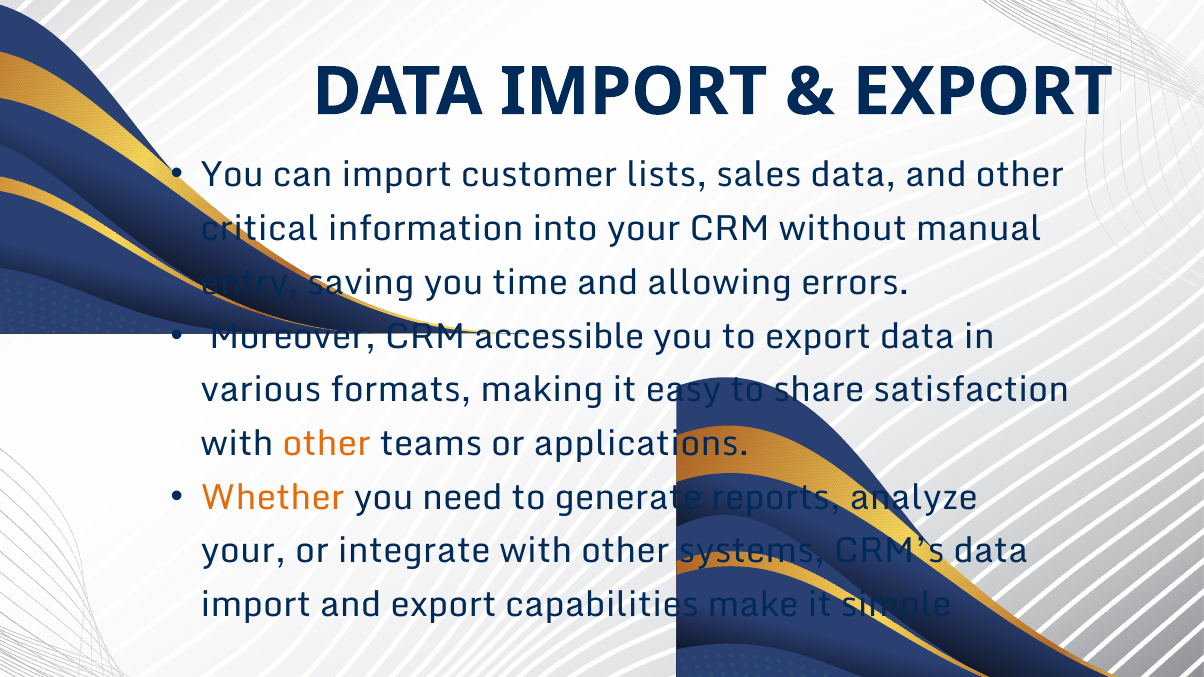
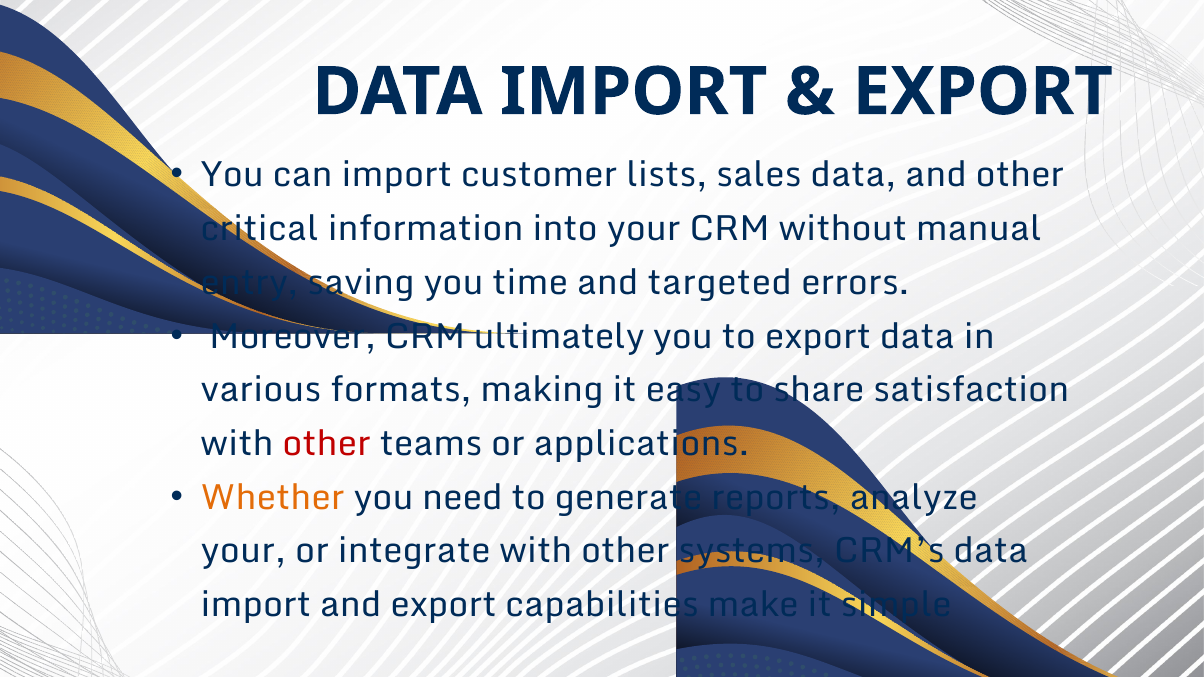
allowing: allowing -> targeted
accessible: accessible -> ultimately
other at (327, 444) colour: orange -> red
